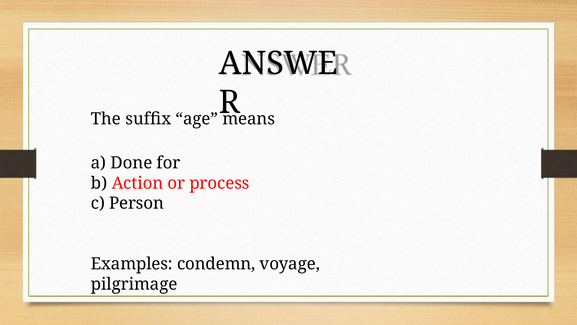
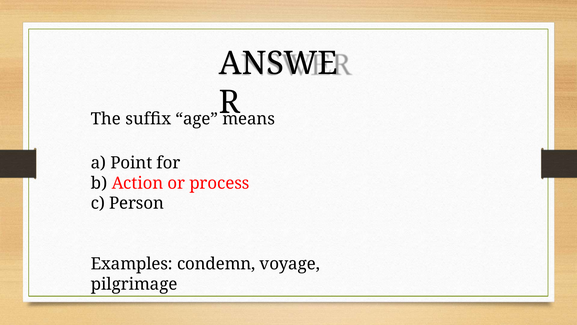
Done: Done -> Point
